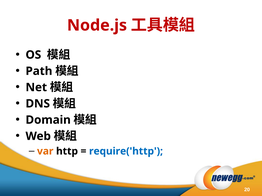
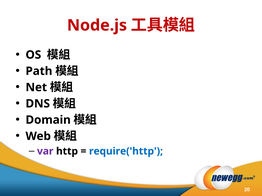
var colour: orange -> purple
